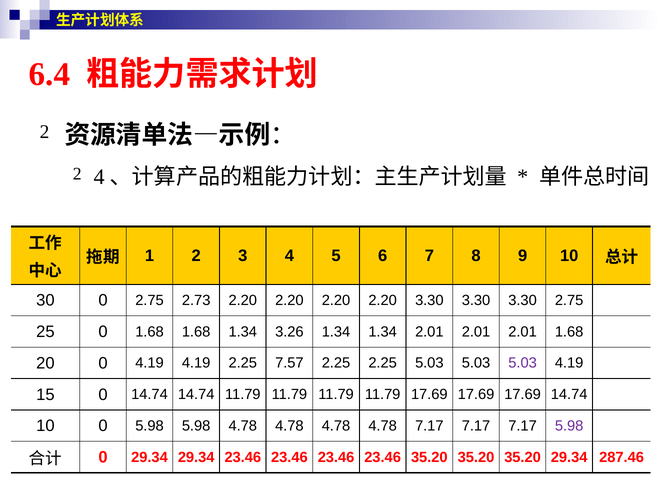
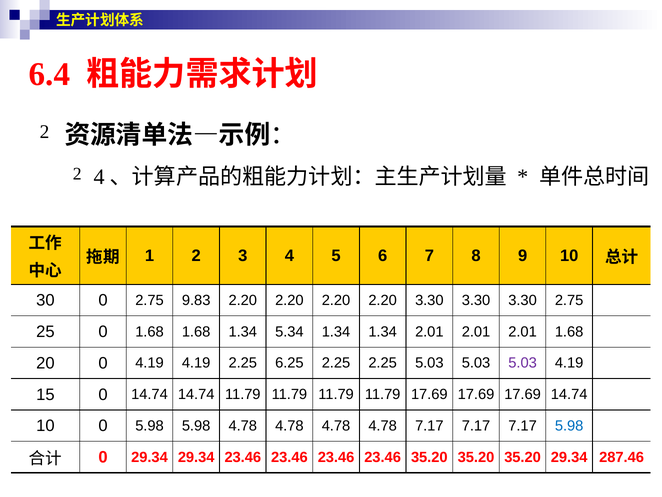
2.73: 2.73 -> 9.83
3.26: 3.26 -> 5.34
7.57: 7.57 -> 6.25
5.98 at (569, 425) colour: purple -> blue
